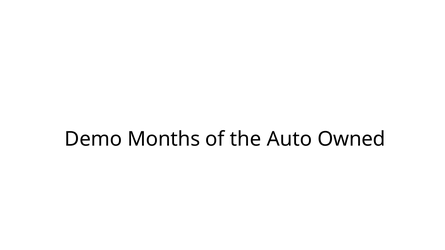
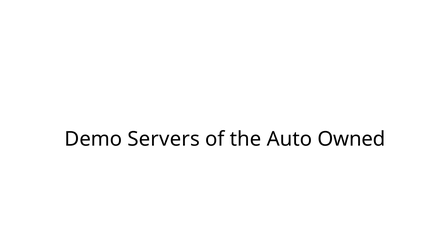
Months: Months -> Servers
